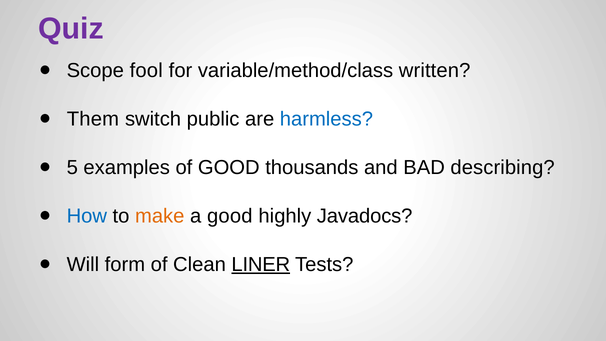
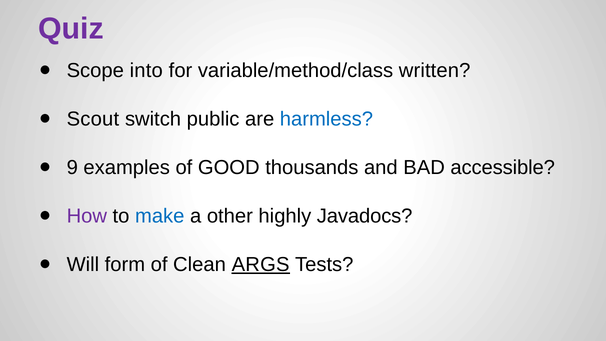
fool: fool -> into
Them: Them -> Scout
5: 5 -> 9
describing: describing -> accessible
How colour: blue -> purple
make colour: orange -> blue
a good: good -> other
LINER: LINER -> ARGS
